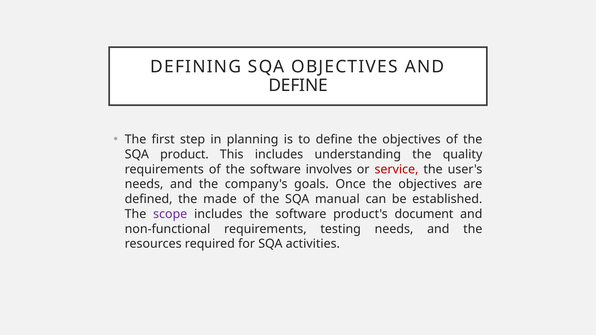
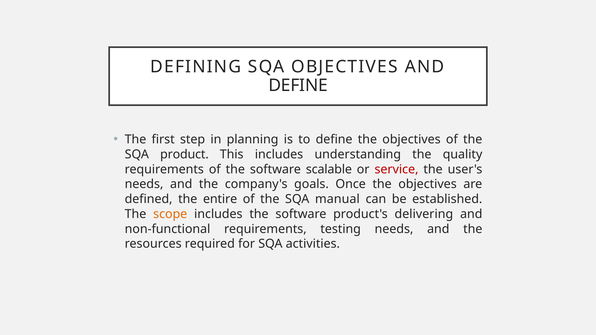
involves: involves -> scalable
made: made -> entire
scope colour: purple -> orange
document: document -> delivering
